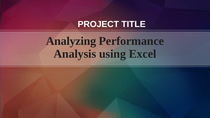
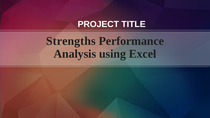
Analyzing: Analyzing -> Strengths
